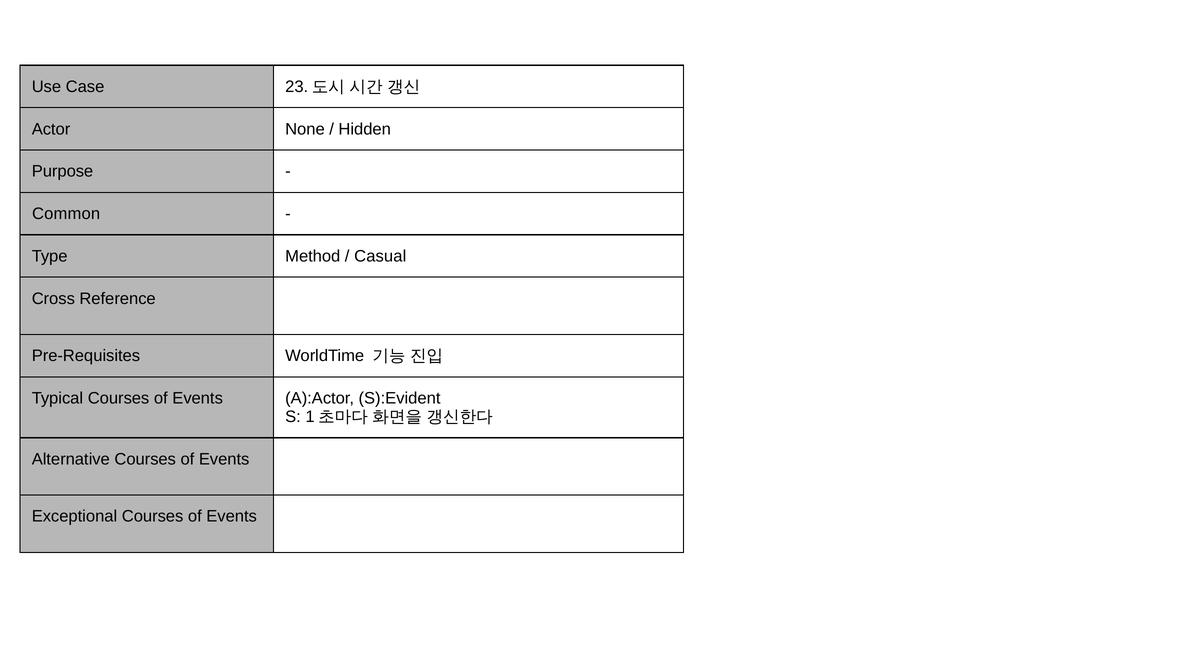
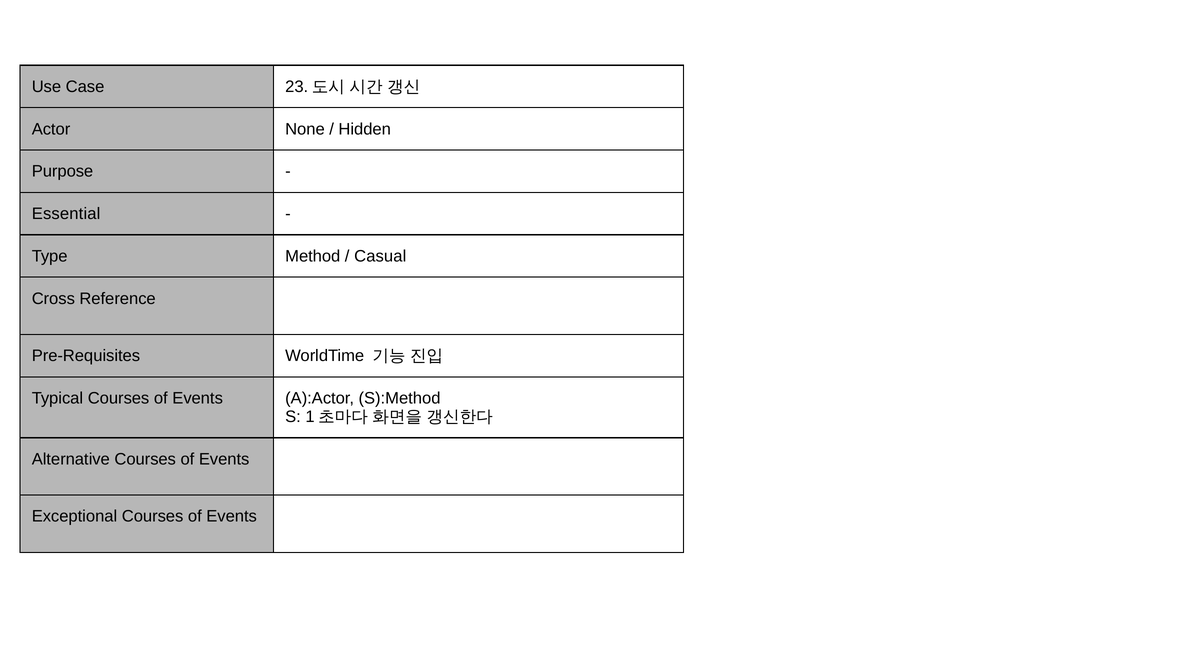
Common: Common -> Essential
S):Evident: S):Evident -> S):Method
